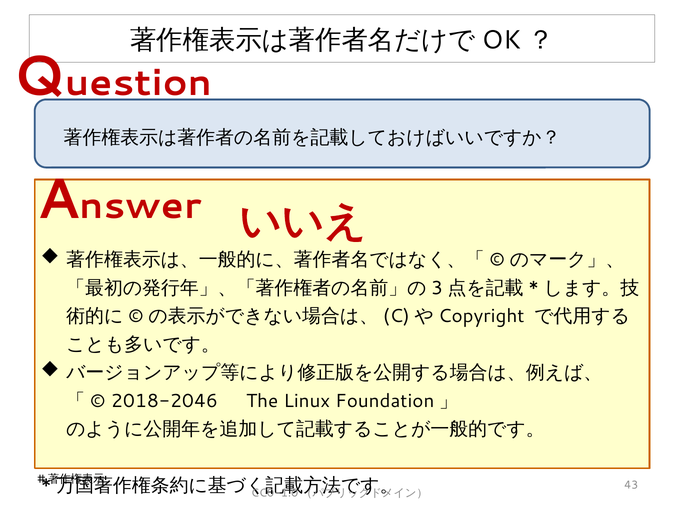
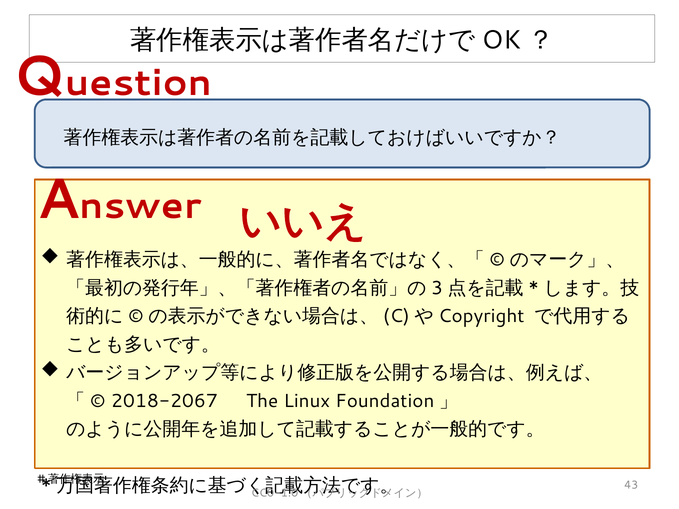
2018-2046: 2018-2046 -> 2018-2067
